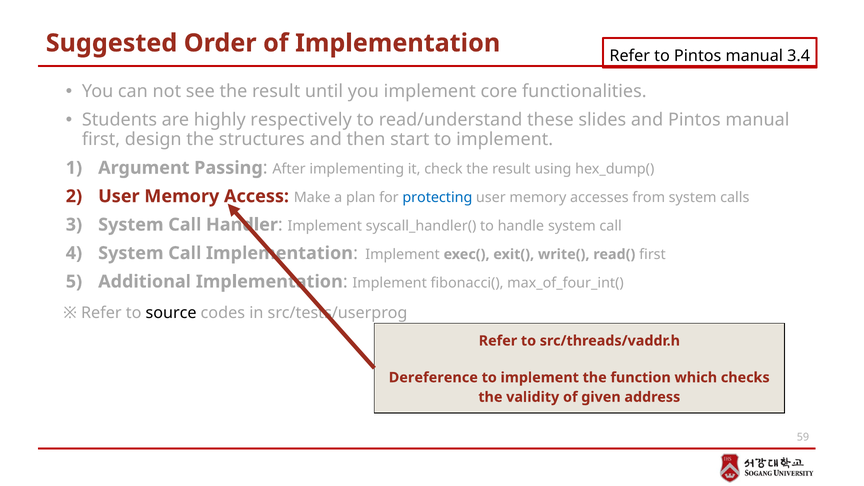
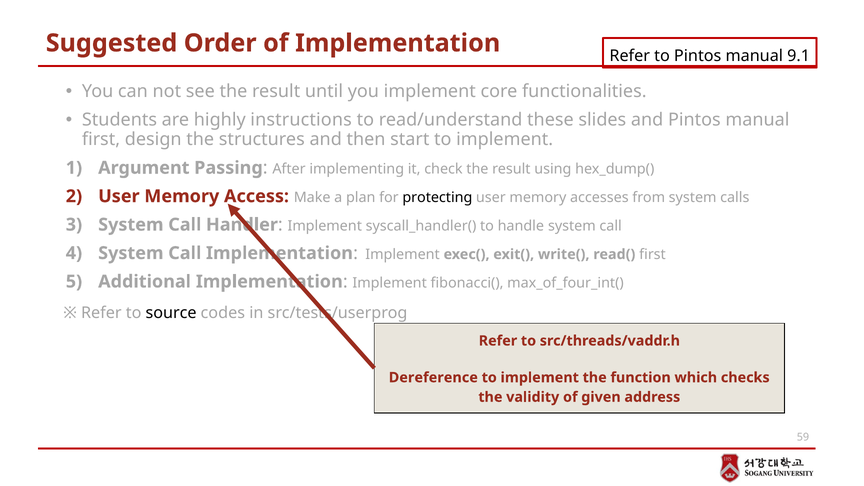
3.4: 3.4 -> 9.1
respectively: respectively -> instructions
protecting colour: blue -> black
